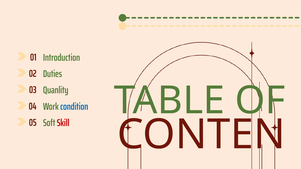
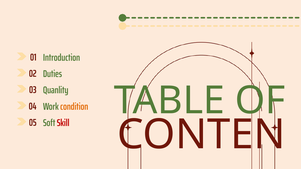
condition colour: blue -> orange
